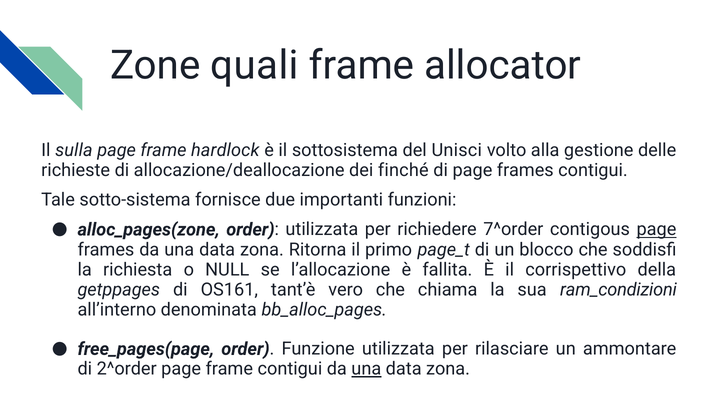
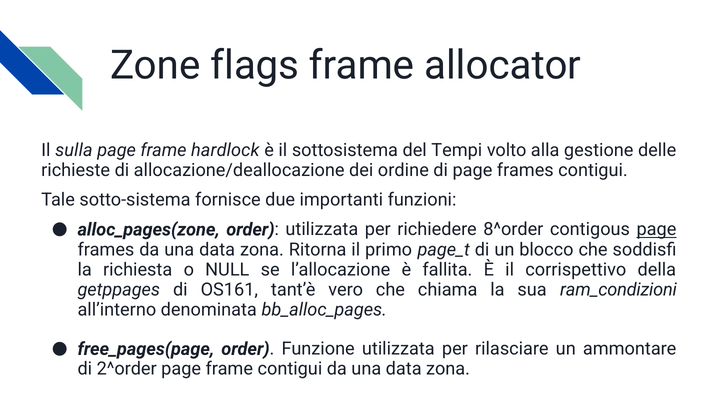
quali: quali -> flags
Unisci: Unisci -> Tempi
finché: finché -> ordine
7^order: 7^order -> 8^order
una at (366, 369) underline: present -> none
